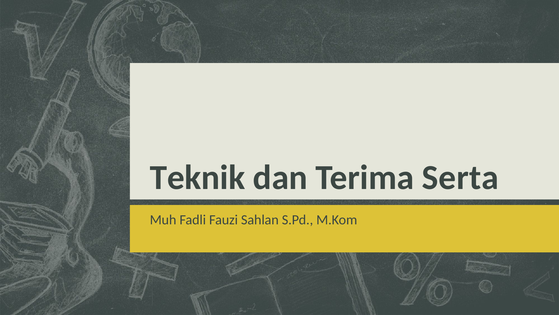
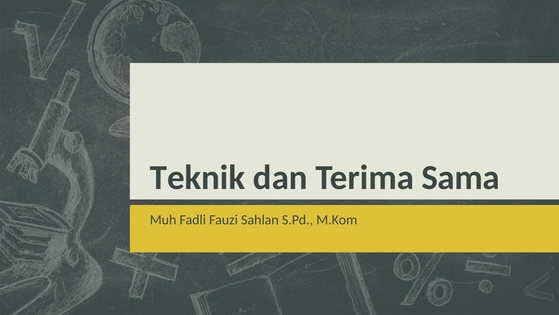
Serta: Serta -> Sama
